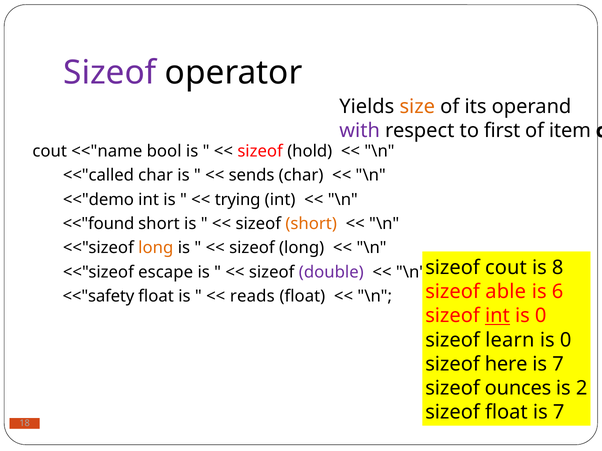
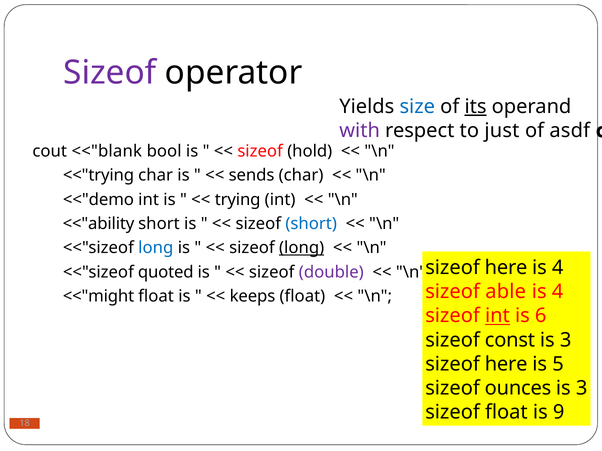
size colour: orange -> blue
its underline: none -> present
first: first -> just
item: item -> asdf
<<"name: <<"name -> <<"blank
<<"called: <<"called -> <<"trying
<<"found: <<"found -> <<"ability
short at (311, 224) colour: orange -> blue
long at (156, 248) colour: orange -> blue
long at (302, 248) underline: none -> present
cout at (506, 268): cout -> here
8 at (558, 268): 8 -> 4
escape: escape -> quoted
6 at (558, 292): 6 -> 4
<<"safety: <<"safety -> <<"might
reads: reads -> keeps
0 at (541, 316): 0 -> 6
learn: learn -> const
0 at (566, 340): 0 -> 3
7 at (558, 364): 7 -> 5
2 at (582, 388): 2 -> 3
float is 7: 7 -> 9
